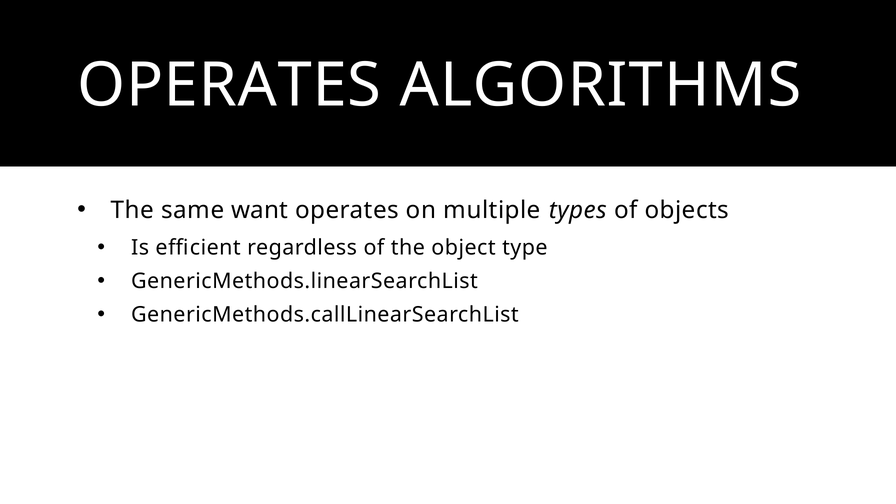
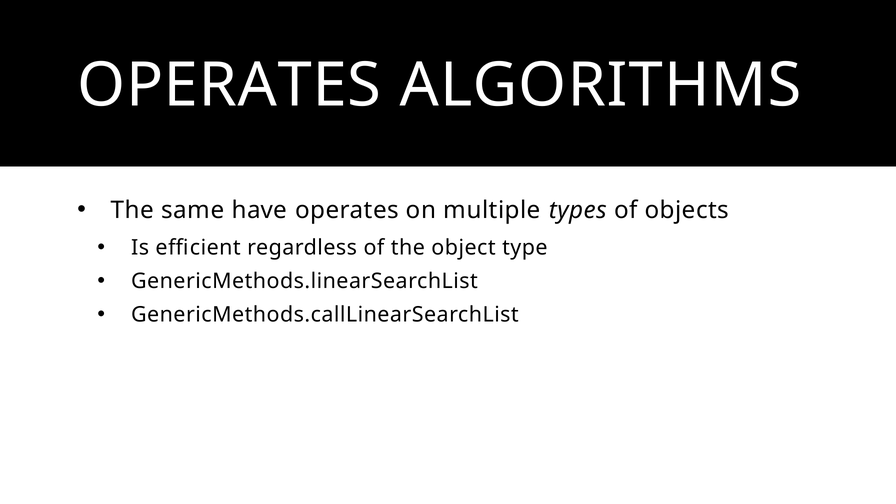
want: want -> have
